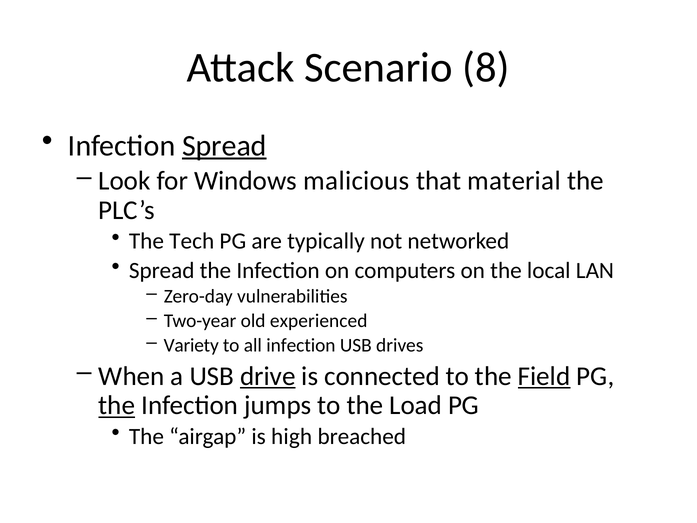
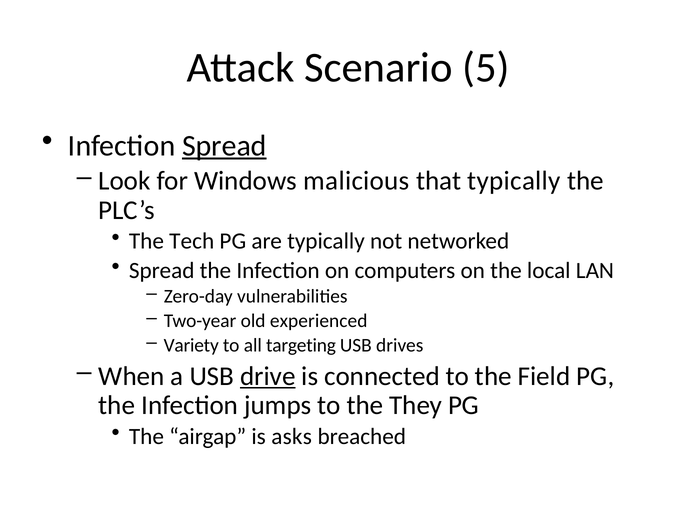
8: 8 -> 5
that material: material -> typically
all infection: infection -> targeting
Field underline: present -> none
the at (117, 405) underline: present -> none
Load: Load -> They
high: high -> asks
